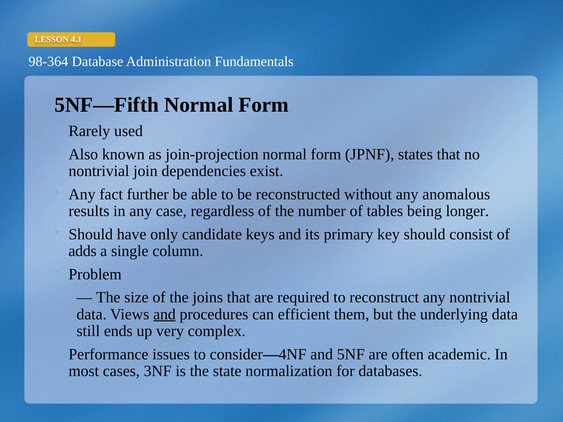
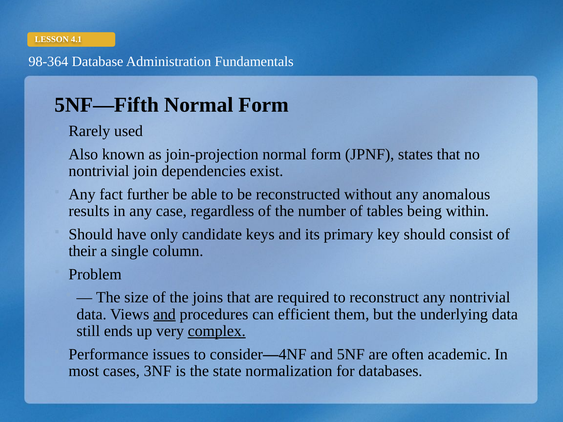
longer: longer -> within
adds: adds -> their
complex underline: none -> present
